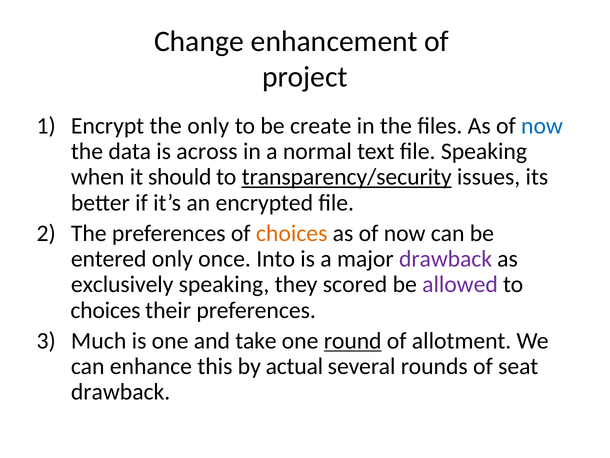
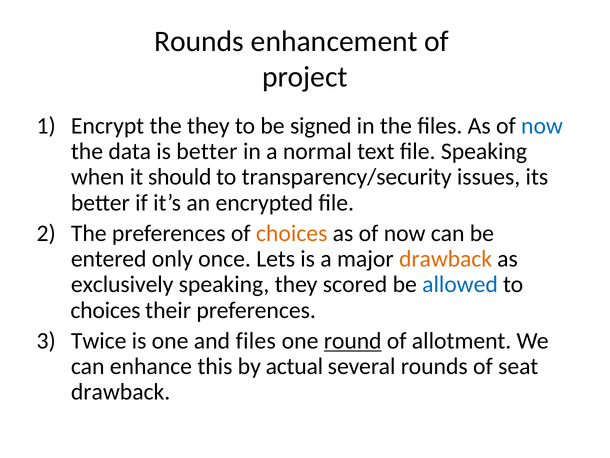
Change at (199, 41): Change -> Rounds
the only: only -> they
create: create -> signed
is across: across -> better
transparency/security underline: present -> none
Into: Into -> Lets
drawback at (446, 259) colour: purple -> orange
allowed colour: purple -> blue
Much: Much -> Twice
and take: take -> files
